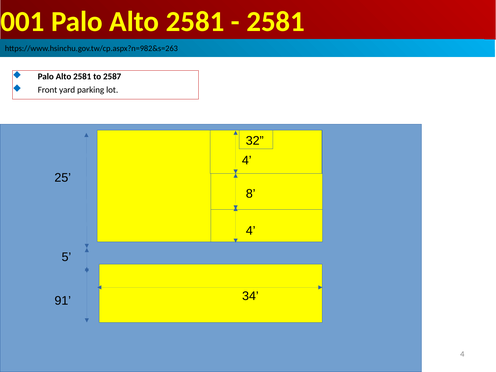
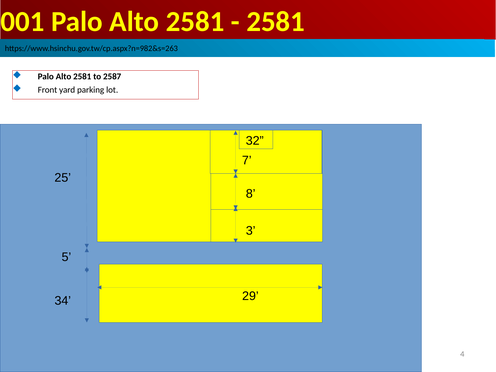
4 at (247, 160): 4 -> 7
4 at (251, 231): 4 -> 3
34: 34 -> 29
91: 91 -> 34
